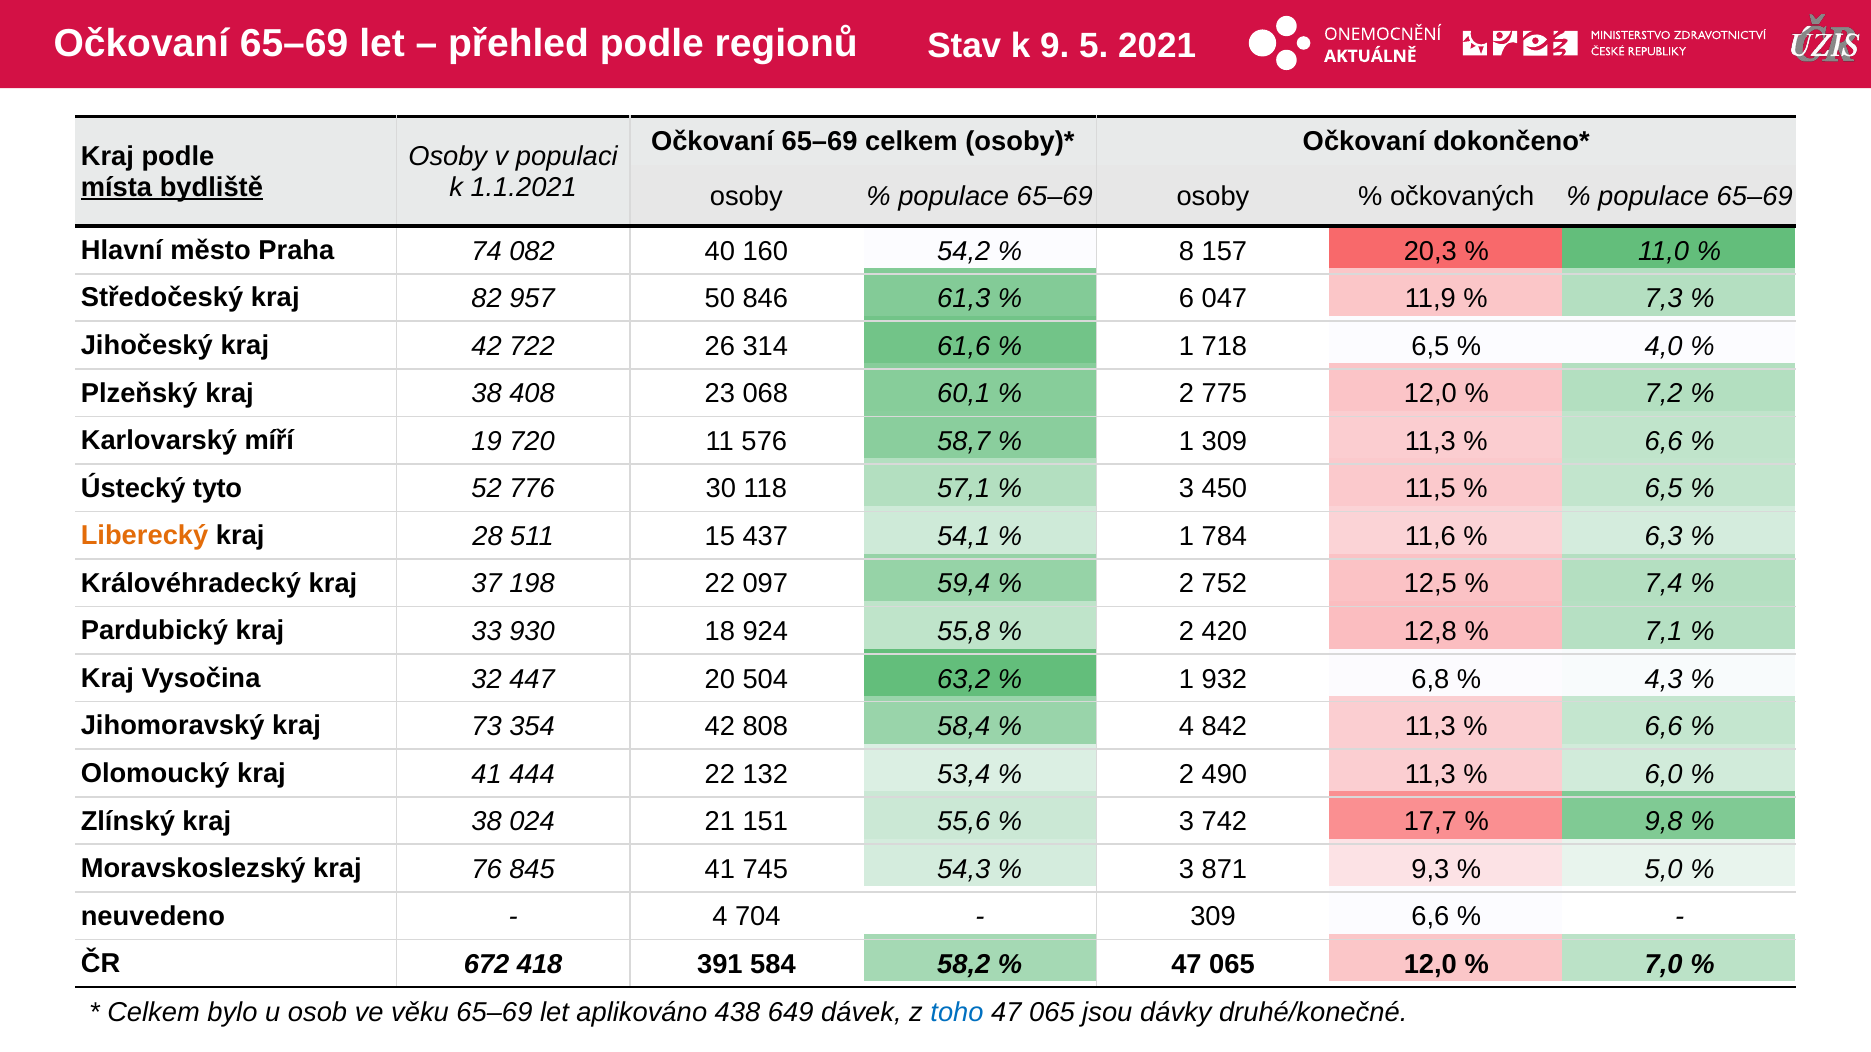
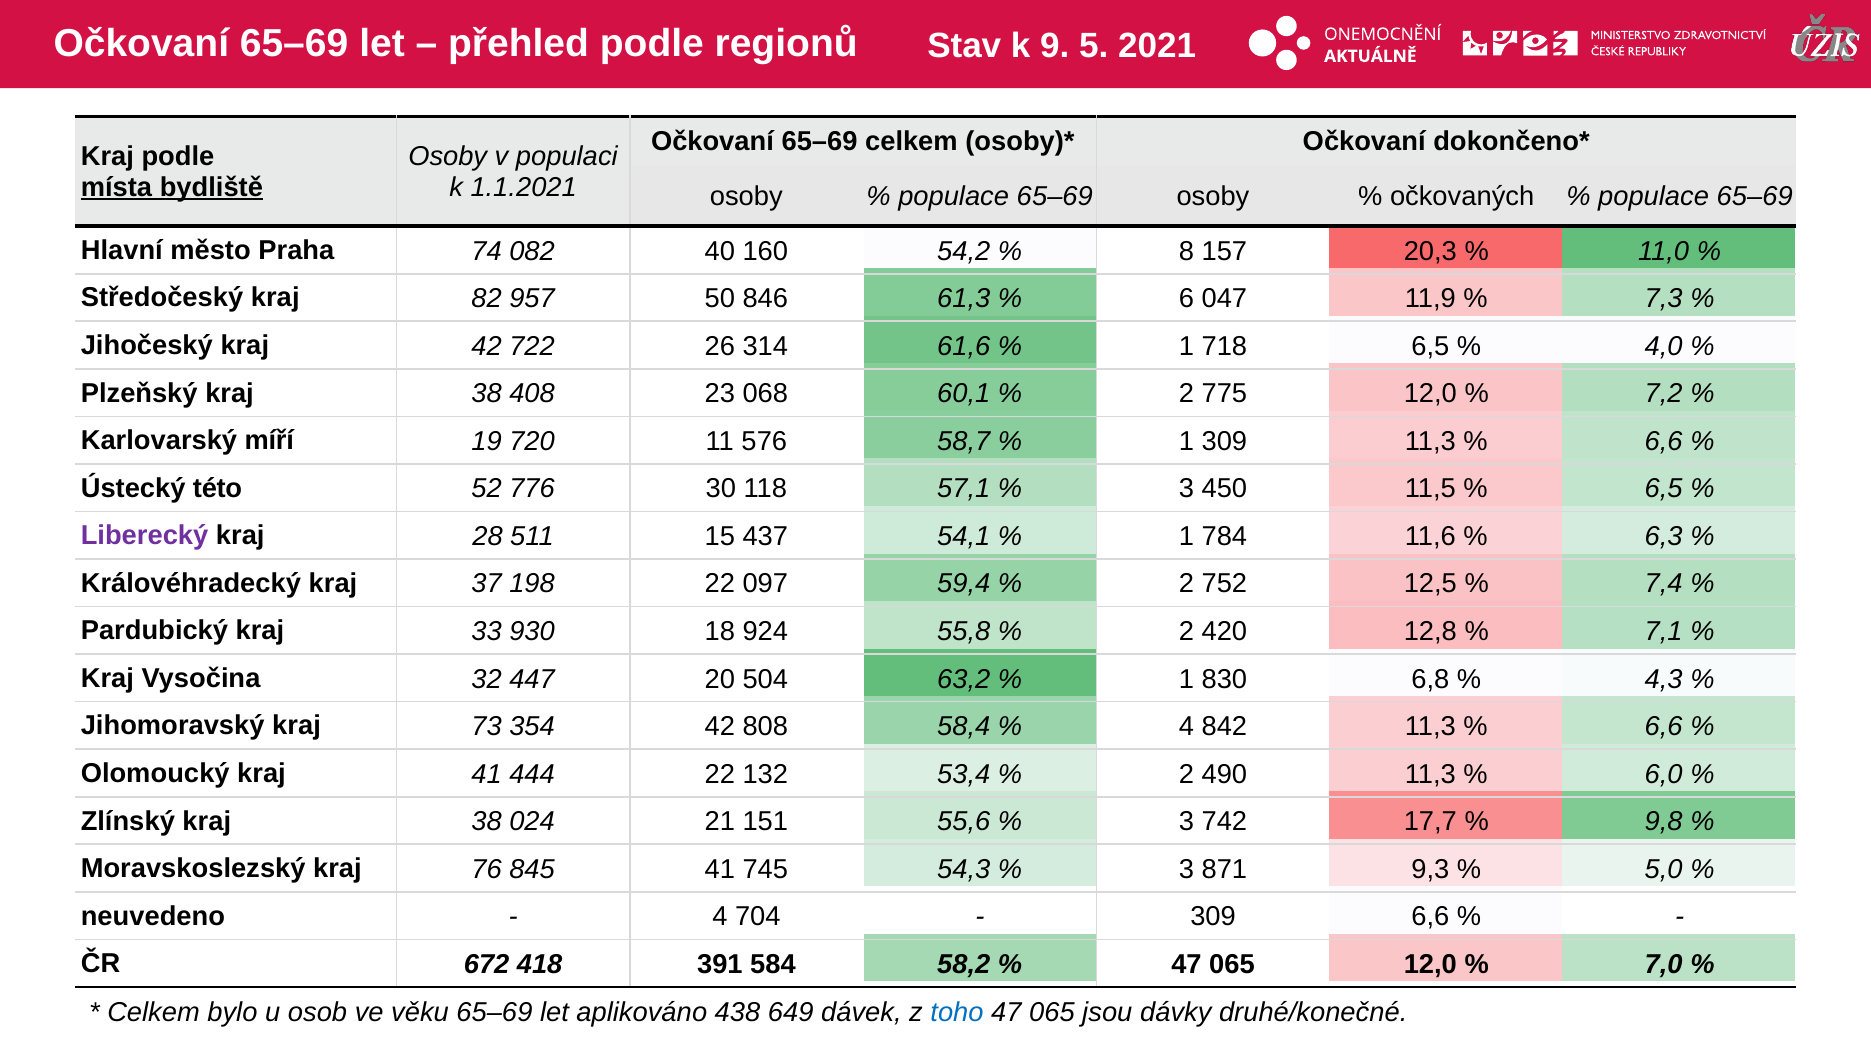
tyto: tyto -> této
Liberecký colour: orange -> purple
932: 932 -> 830
